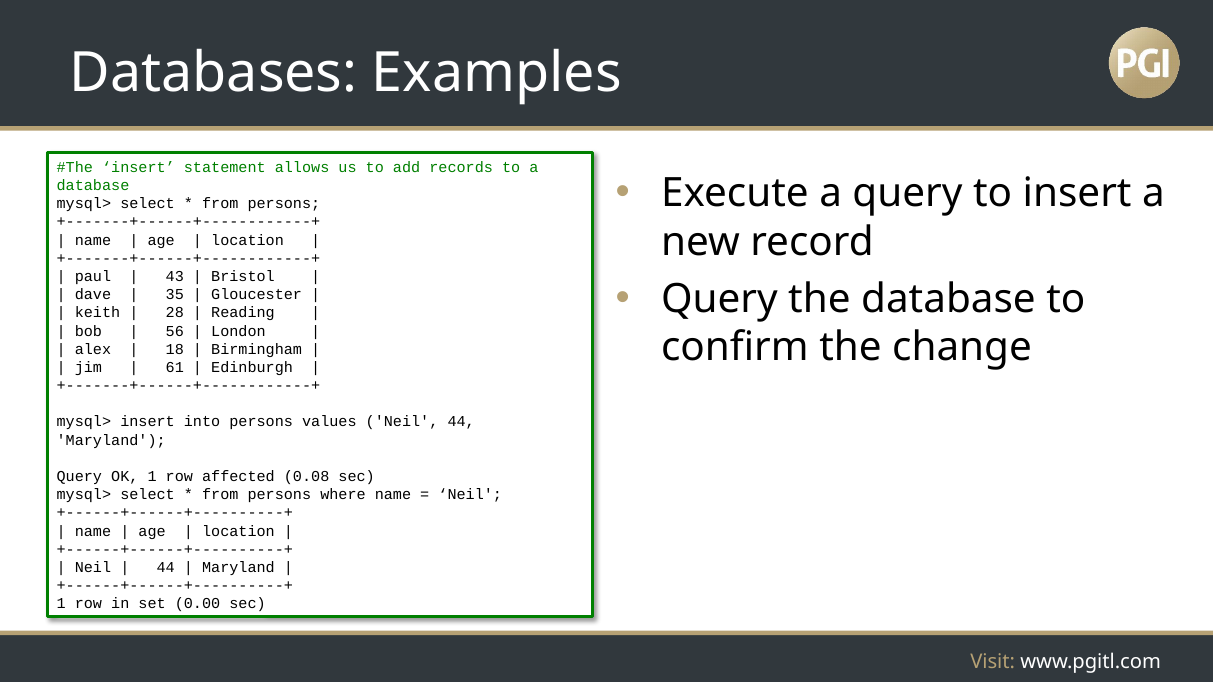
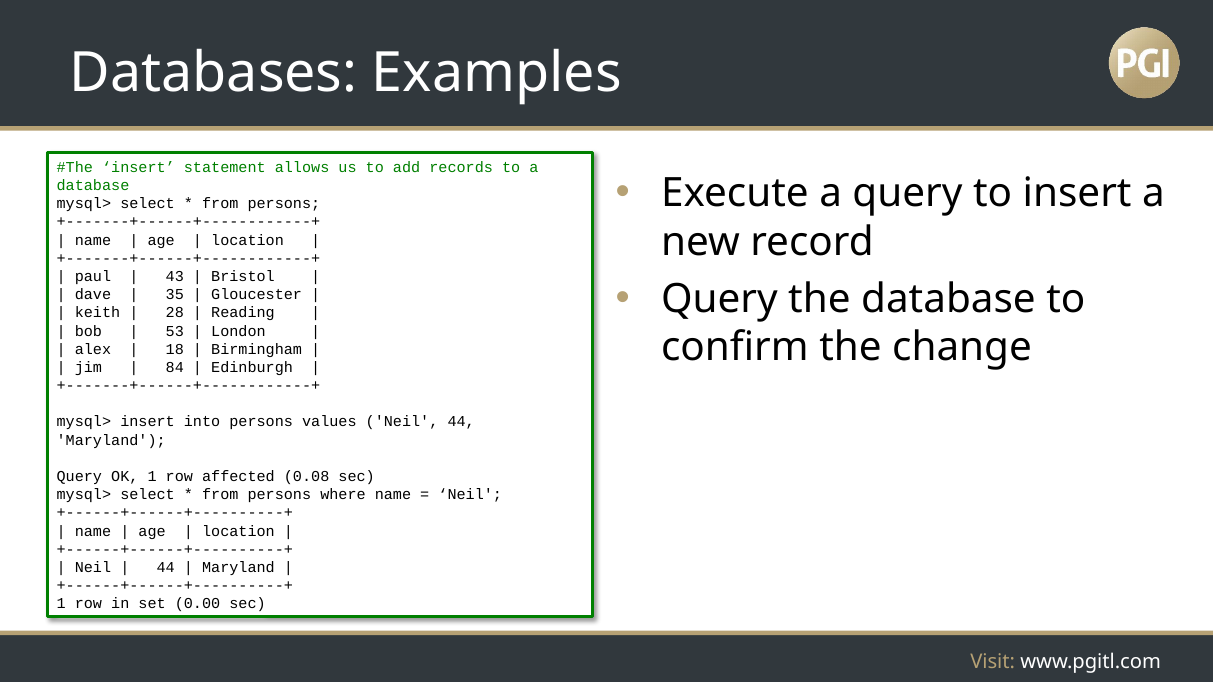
56: 56 -> 53
61: 61 -> 84
